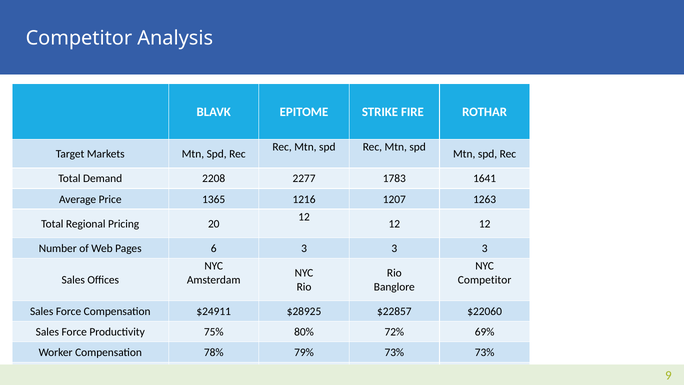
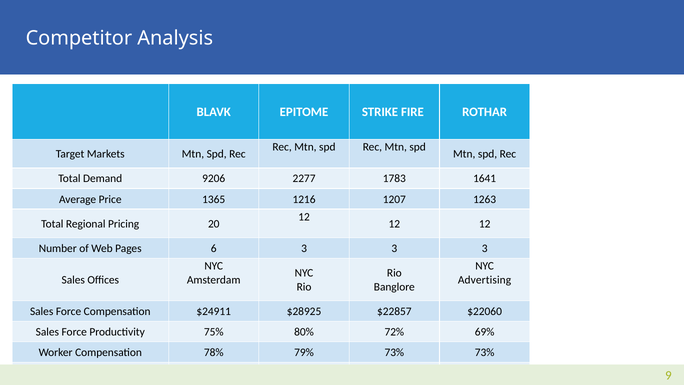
2208: 2208 -> 9206
Competitor at (485, 280): Competitor -> Advertising
